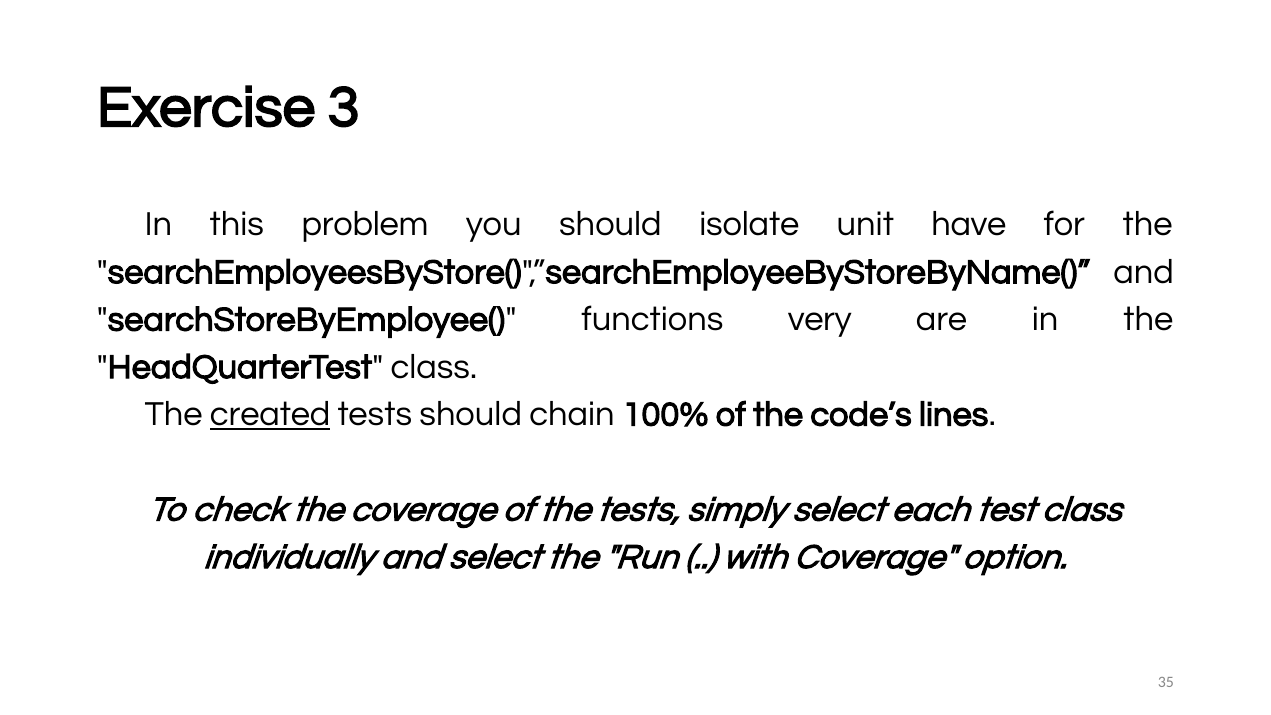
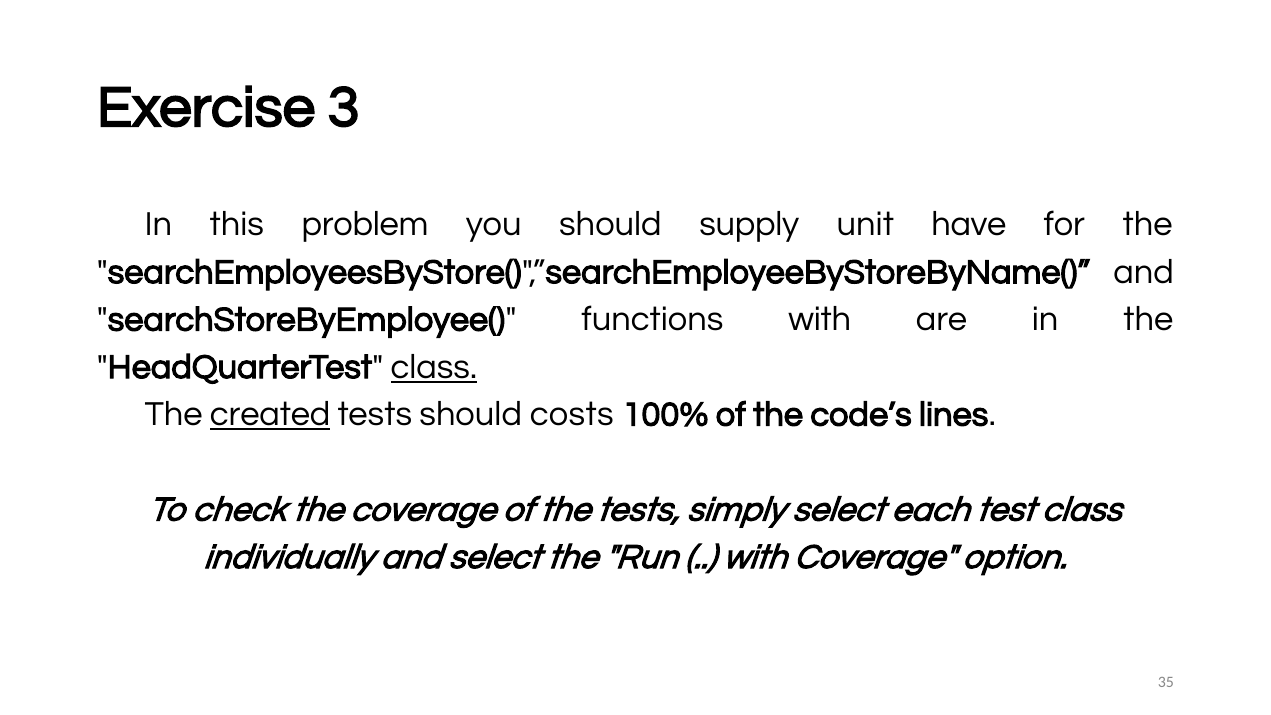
isolate: isolate -> supply
functions very: very -> with
class at (434, 367) underline: none -> present
chain: chain -> costs
